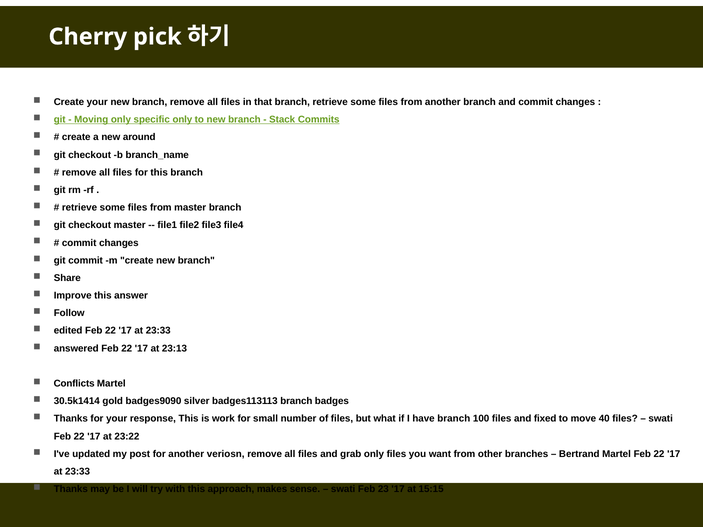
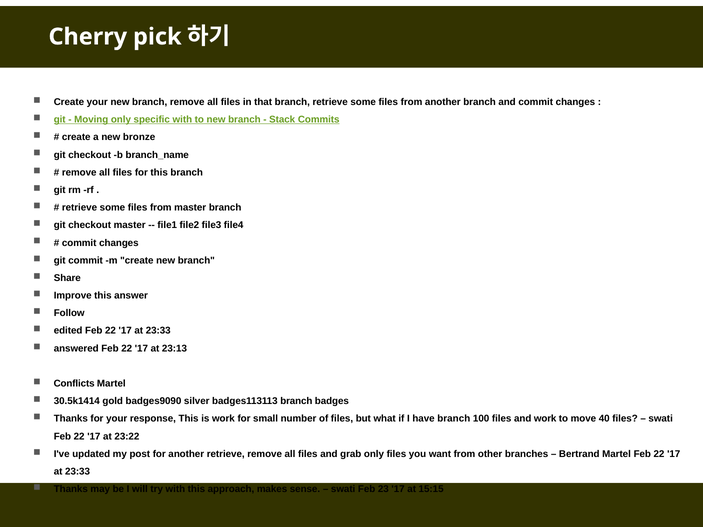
specific only: only -> with
around: around -> bronze
and fixed: fixed -> work
another veriosn: veriosn -> retrieve
